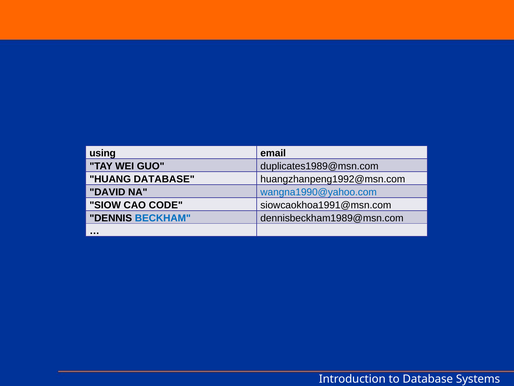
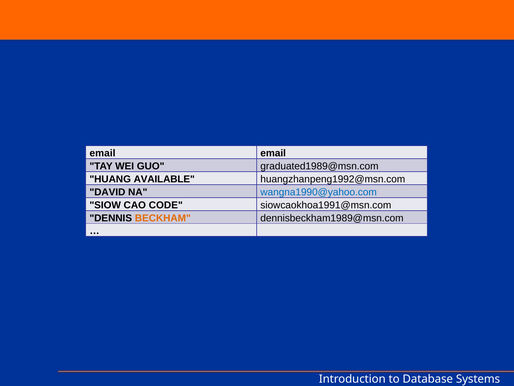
using at (103, 153): using -> email
duplicates1989@msn.com: duplicates1989@msn.com -> graduated1989@msn.com
HUANG DATABASE: DATABASE -> AVAILABLE
BECKHAM colour: blue -> orange
